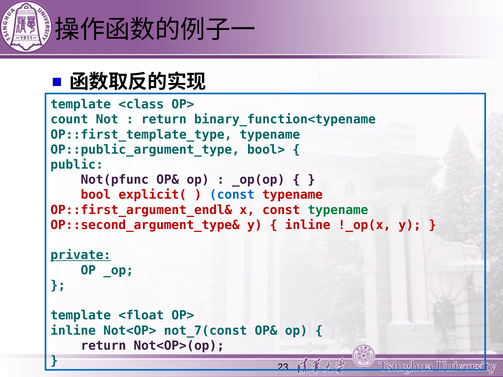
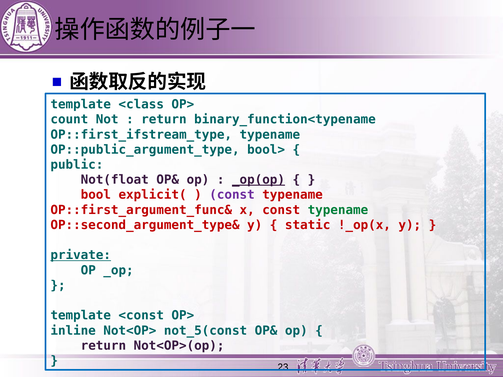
OP::first_template_type: OP::first_template_type -> OP::first_ifstream_type
Not(pfunc: Not(pfunc -> Not(float
_op(op underline: none -> present
const at (232, 195) colour: blue -> purple
OP::first_argument_endl&: OP::first_argument_endl& -> OP::first_argument_func&
inline at (308, 225): inline -> static
<float: <float -> <const
not_7(const: not_7(const -> not_5(const
